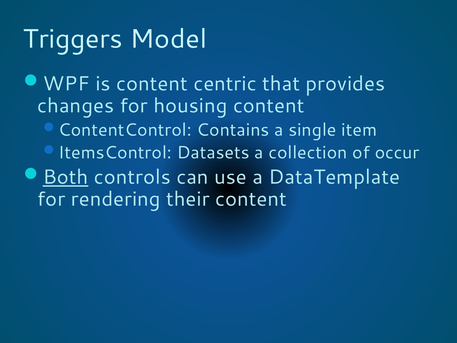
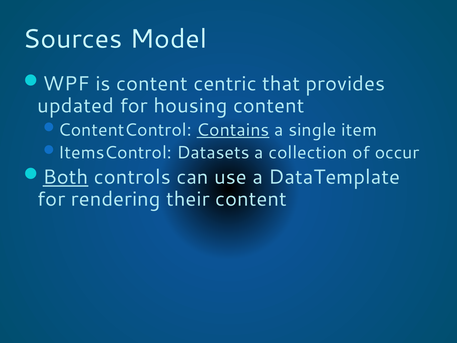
Triggers: Triggers -> Sources
changes: changes -> updated
Contains underline: none -> present
